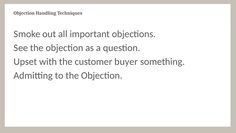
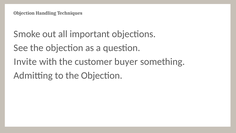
Upset: Upset -> Invite
